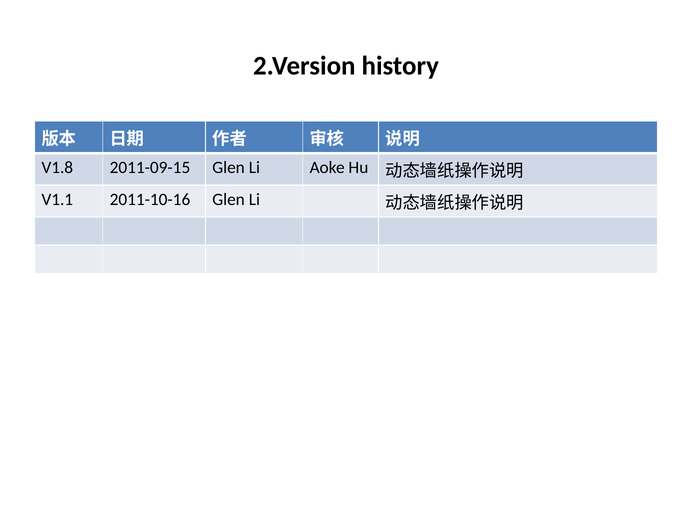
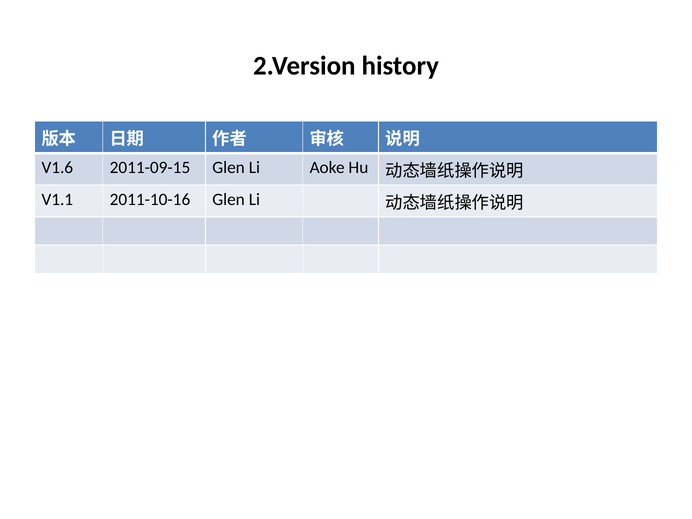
V1.8: V1.8 -> V1.6
